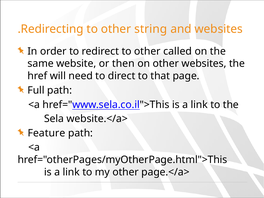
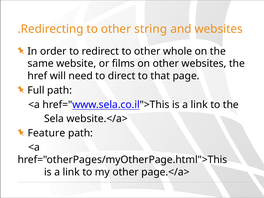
called: called -> whole
then: then -> films
